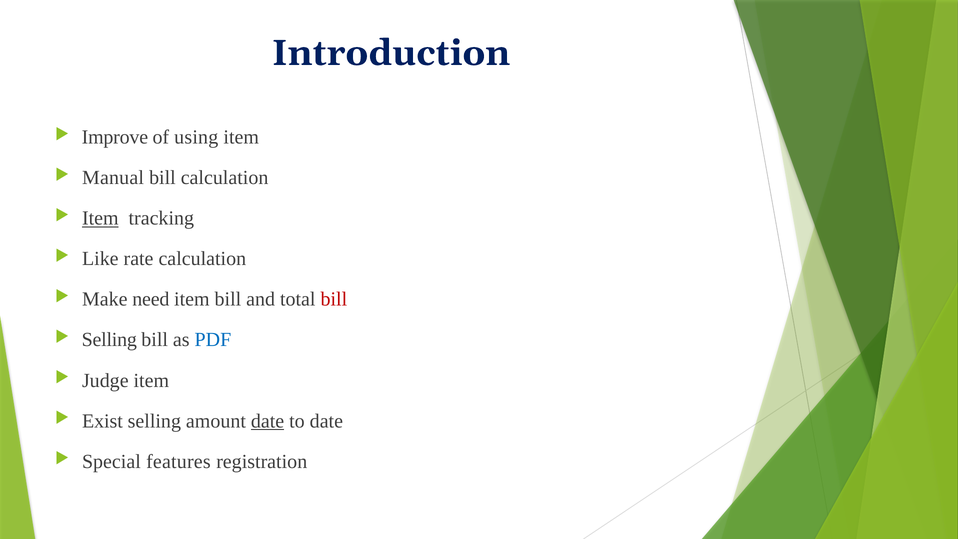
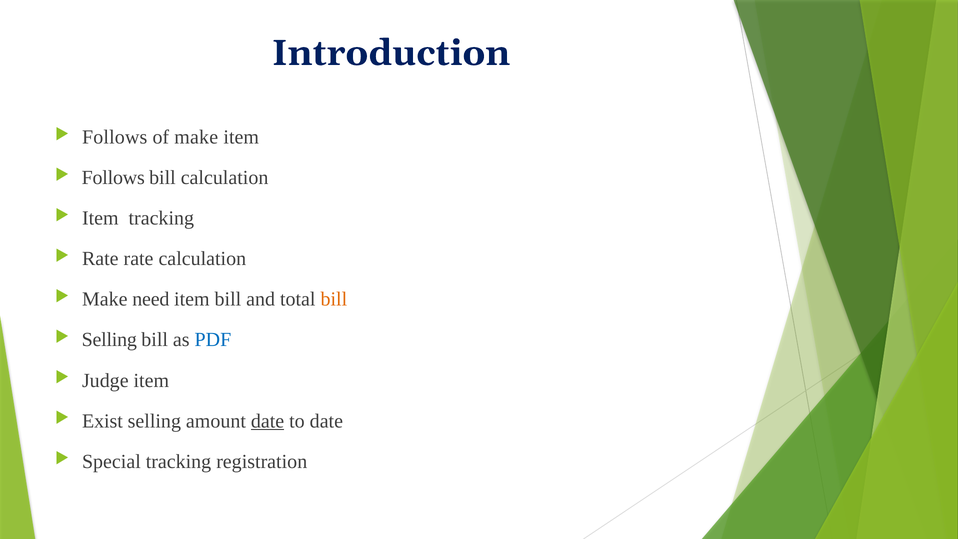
Improve at (115, 137): Improve -> Follows
of using: using -> make
Manual at (113, 178): Manual -> Follows
Item at (100, 218) underline: present -> none
Like at (100, 259): Like -> Rate
bill at (334, 299) colour: red -> orange
Special features: features -> tracking
